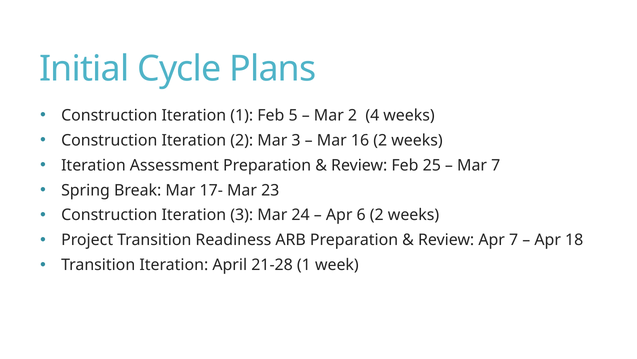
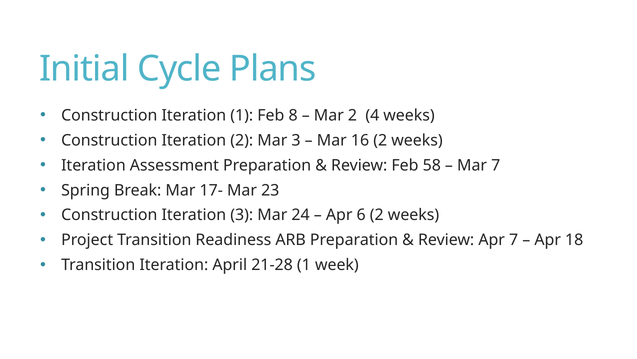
5: 5 -> 8
25: 25 -> 58
